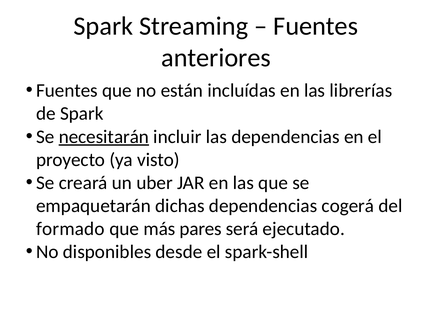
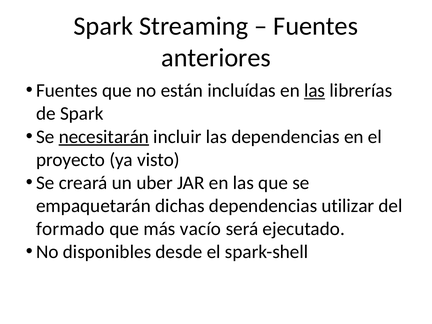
las at (315, 91) underline: none -> present
cogerá: cogerá -> utilizar
pares: pares -> vacío
